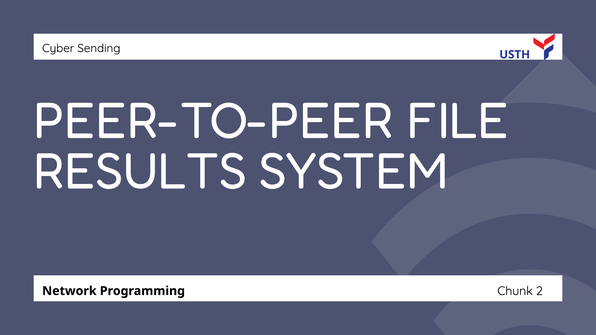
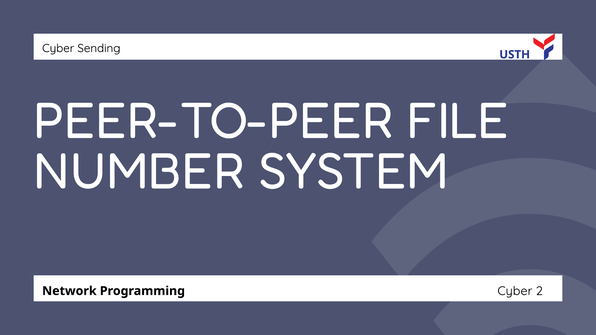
RESULTS: RESULTS -> NUMBER
Programming Chunk: Chunk -> Cyber
